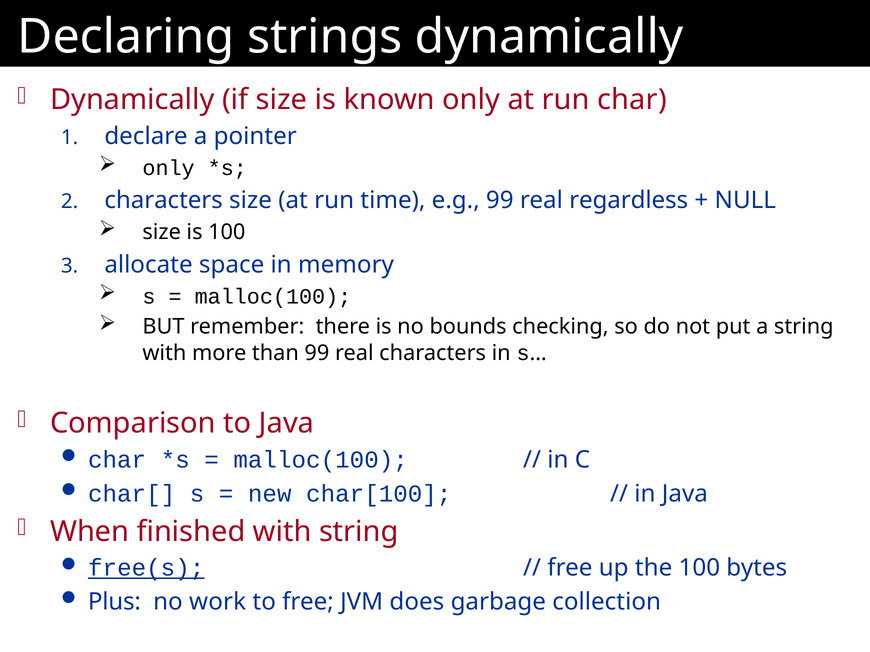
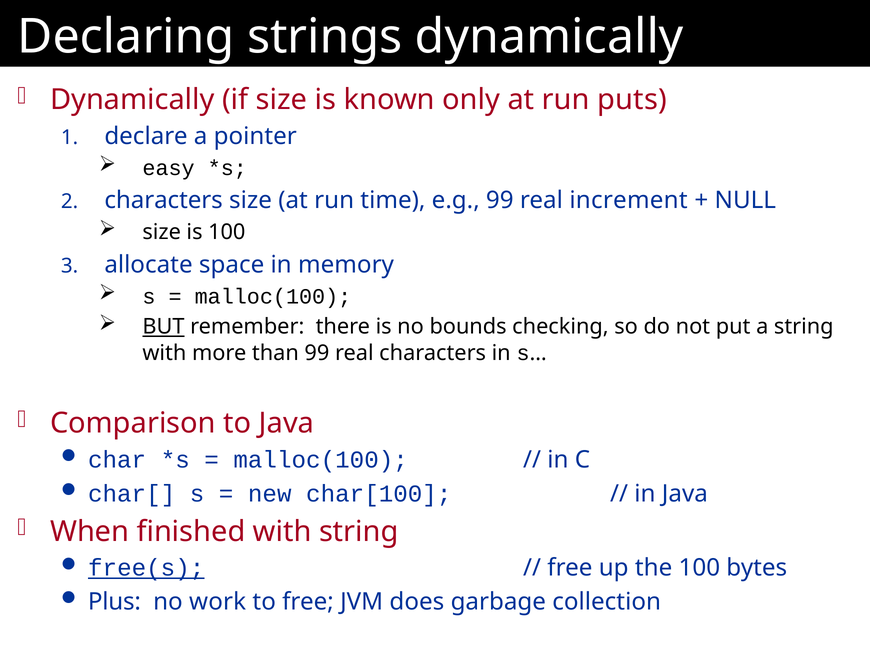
run char: char -> puts
only at (169, 168): only -> easy
regardless: regardless -> increment
BUT underline: none -> present
